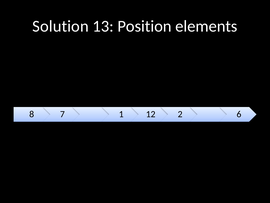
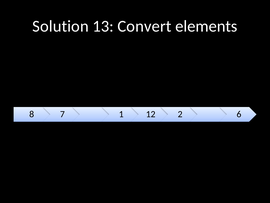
Position: Position -> Convert
